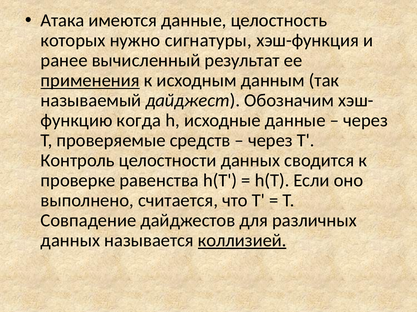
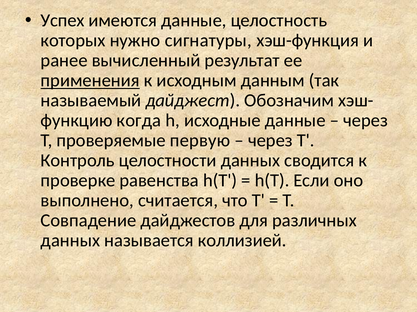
Атака: Атака -> Успех
средств: средств -> первую
коллизией underline: present -> none
